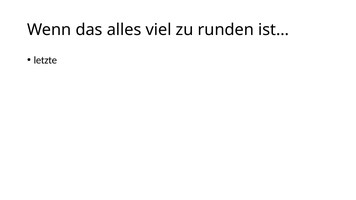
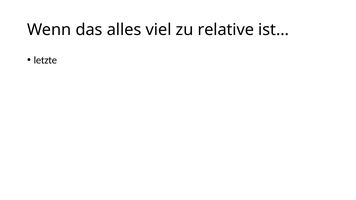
runden: runden -> relative
